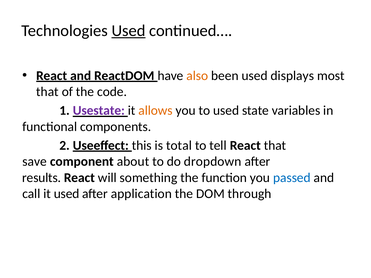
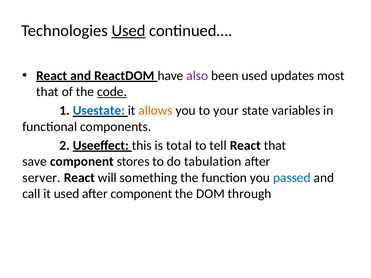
also colour: orange -> purple
displays: displays -> updates
code underline: none -> present
Usestate colour: purple -> blue
to used: used -> your
about: about -> stores
dropdown: dropdown -> tabulation
results: results -> server
after application: application -> component
